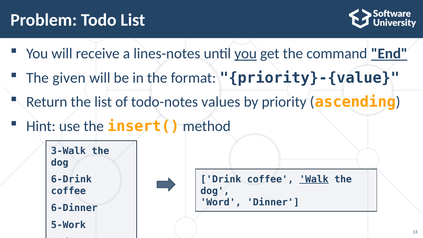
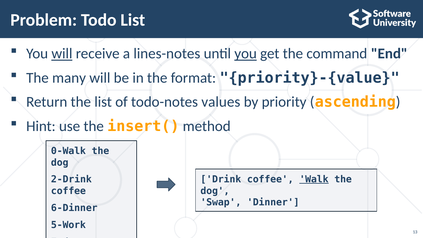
will at (62, 54) underline: none -> present
End at (389, 54) underline: present -> none
given: given -> many
3-Walk: 3-Walk -> 0-Walk
6-Drink: 6-Drink -> 2-Drink
Word: Word -> Swap
